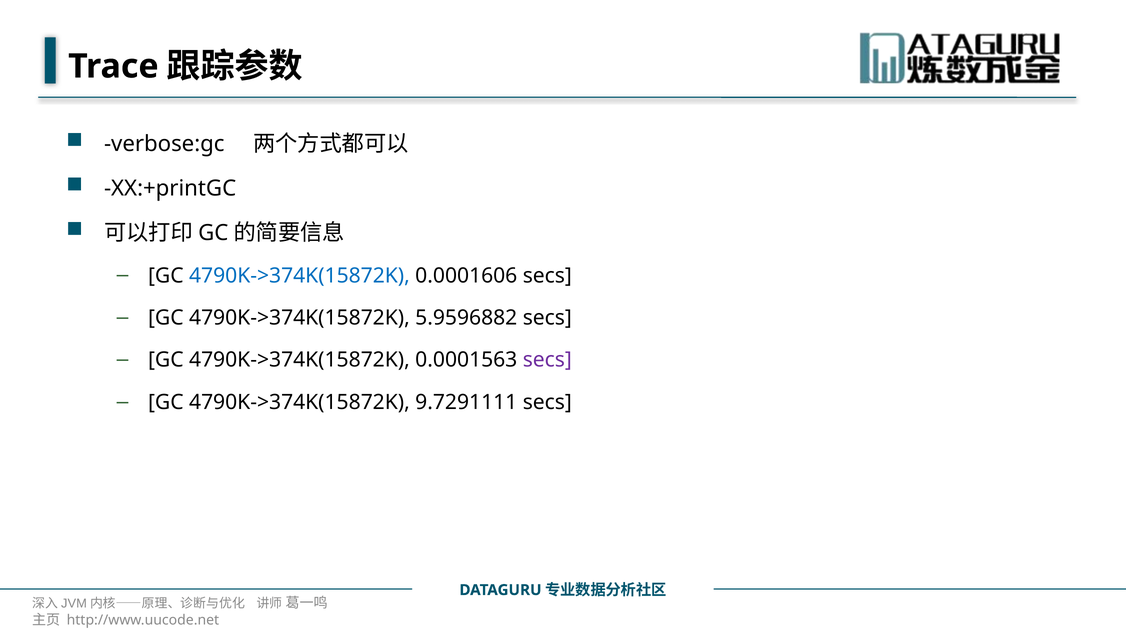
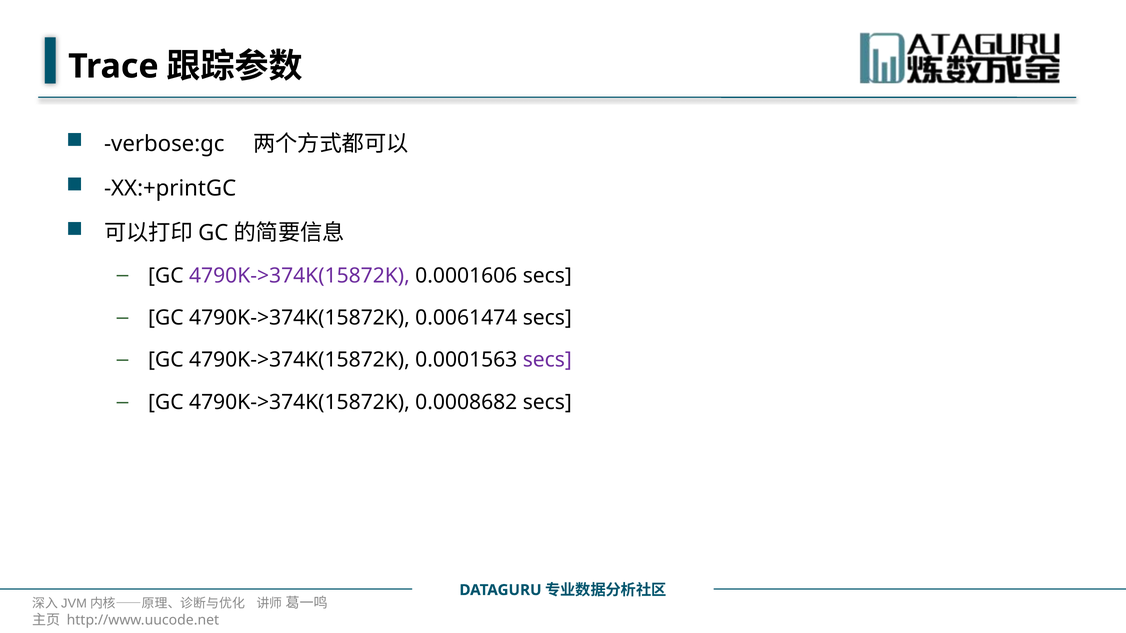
4790K->374K(15872K at (299, 276) colour: blue -> purple
5.9596882: 5.9596882 -> 0.0061474
9.7291111: 9.7291111 -> 0.0008682
